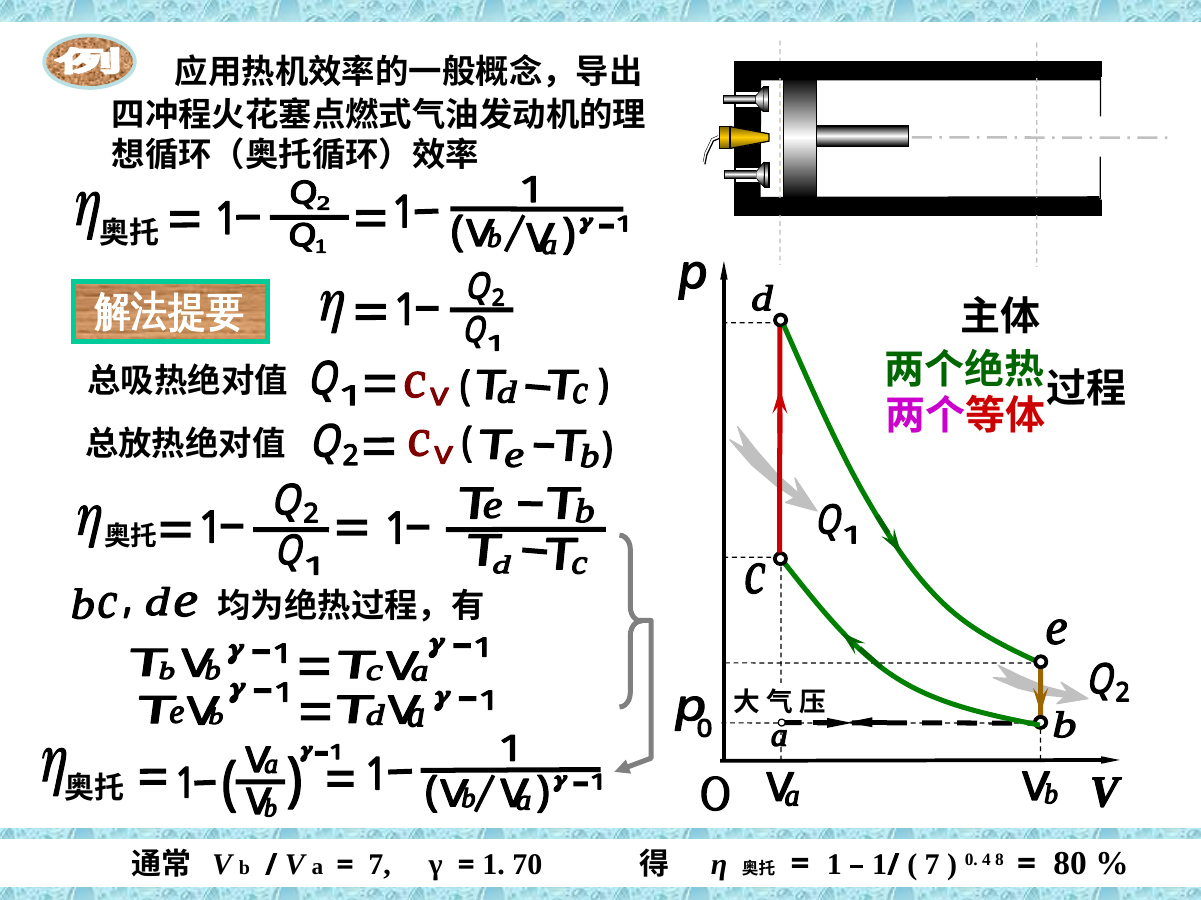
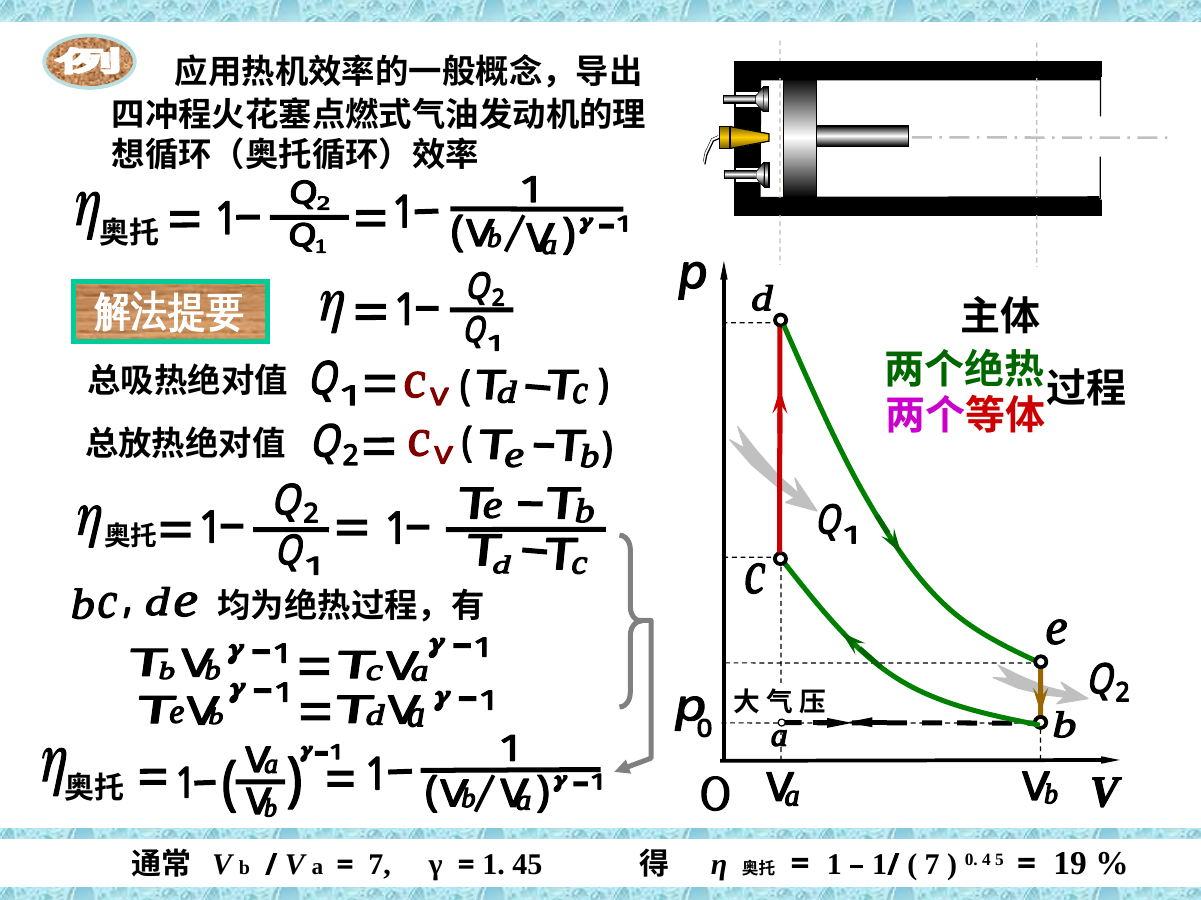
70: 70 -> 45
8: 8 -> 5
80: 80 -> 19
